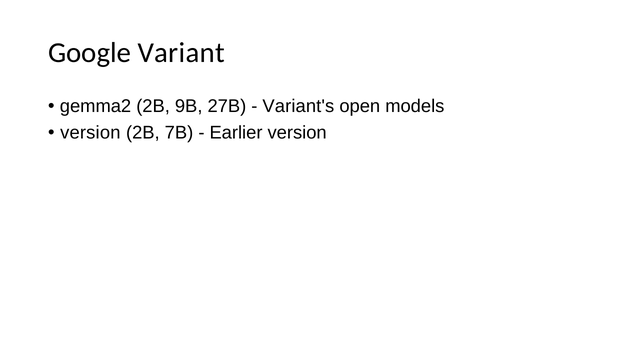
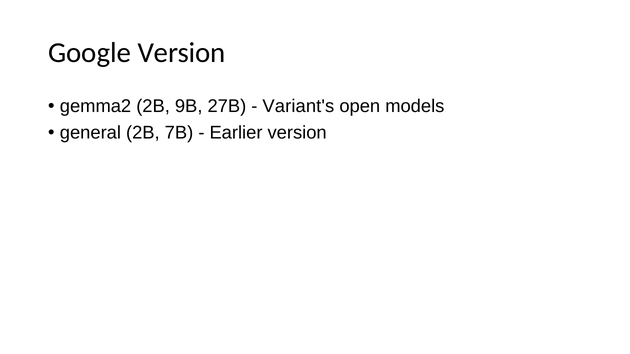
Google Variant: Variant -> Version
version at (90, 133): version -> general
